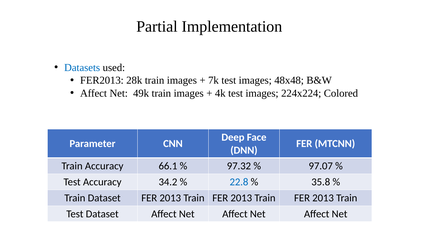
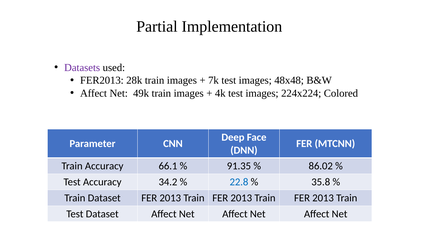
Datasets colour: blue -> purple
97.32: 97.32 -> 91.35
97.07: 97.07 -> 86.02
